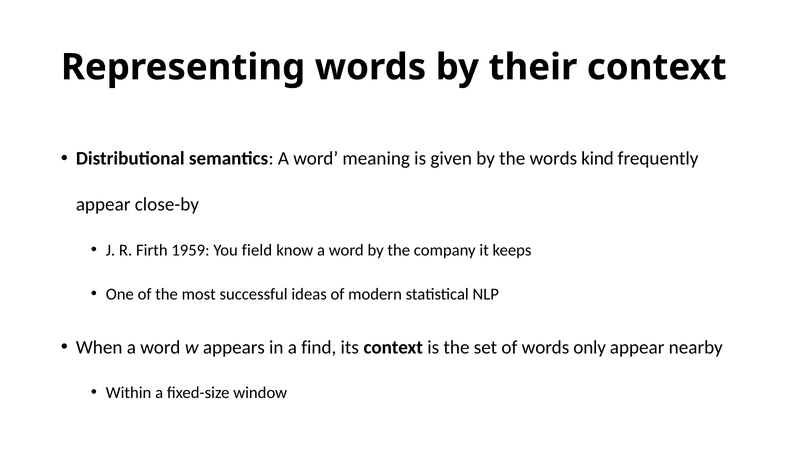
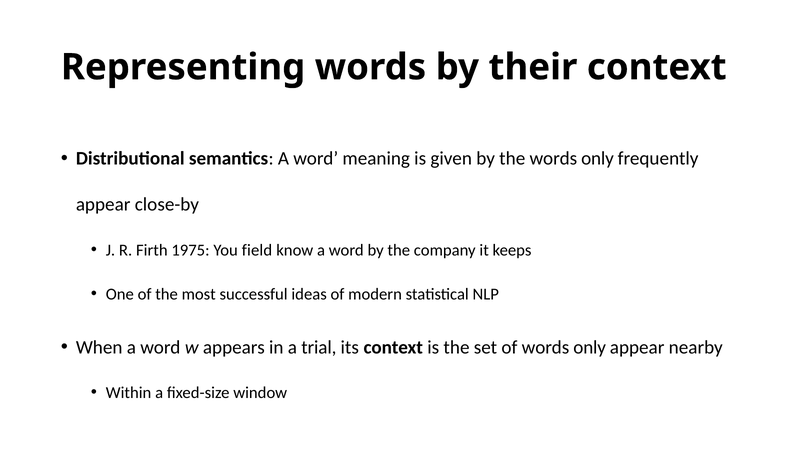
the words kind: kind -> only
1959: 1959 -> 1975
find: find -> trial
